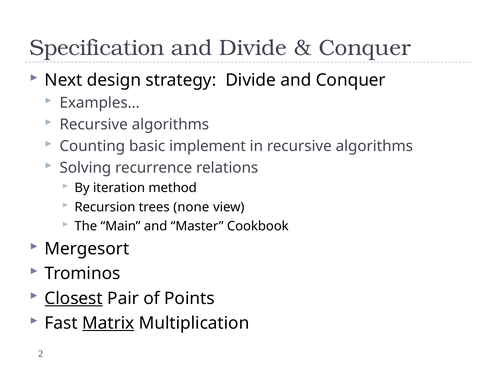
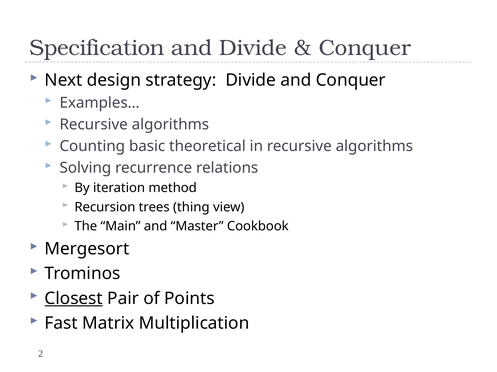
implement: implement -> theoretical
none: none -> thing
Matrix underline: present -> none
